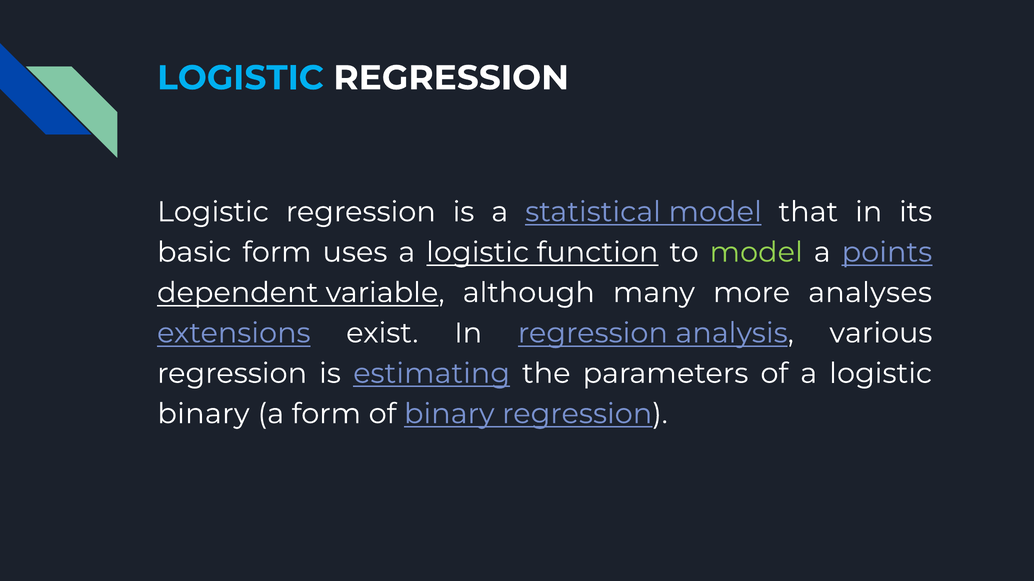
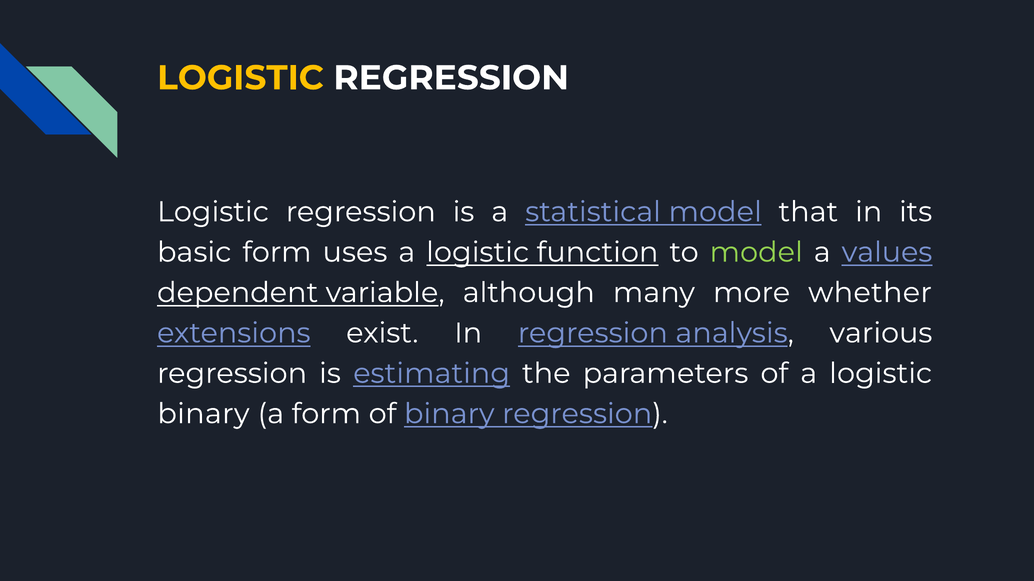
LOGISTIC at (240, 78) colour: light blue -> yellow
points: points -> values
analyses: analyses -> whether
